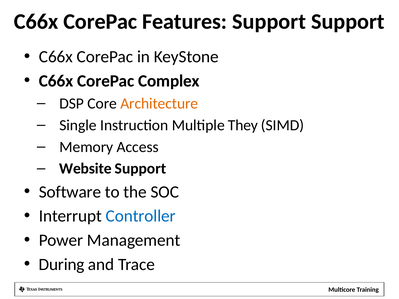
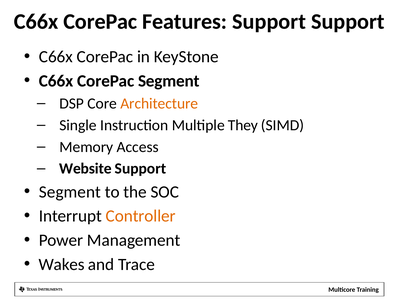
CorePac Complex: Complex -> Segment
Software at (70, 192): Software -> Segment
Controller colour: blue -> orange
During: During -> Wakes
